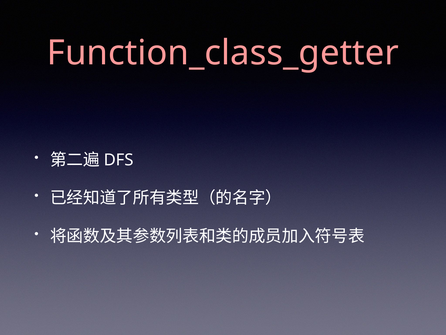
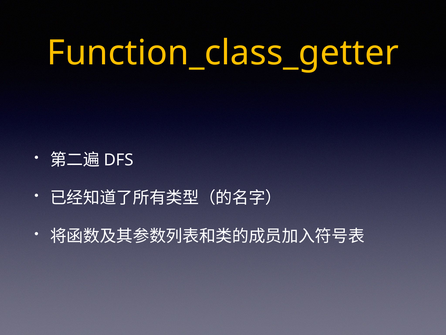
Function_class_getter colour: pink -> yellow
